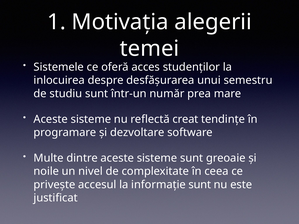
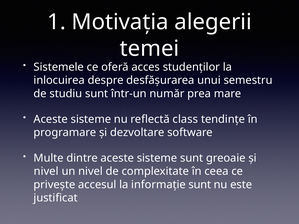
creat: creat -> class
noile at (46, 172): noile -> nivel
